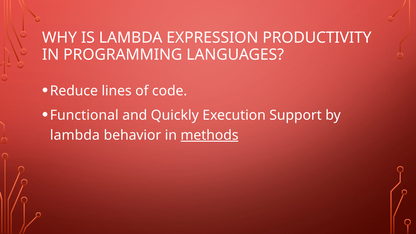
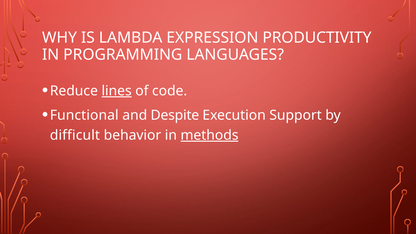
lines underline: none -> present
Quickly: Quickly -> Despite
lambda at (75, 135): lambda -> difficult
